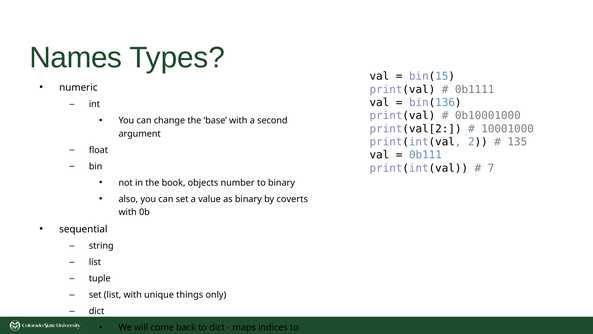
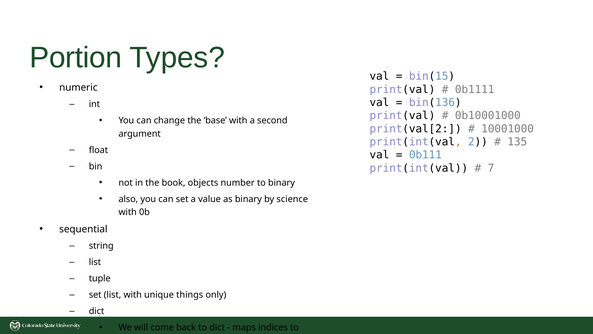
Names at (76, 58): Names -> Portion
coverts: coverts -> science
